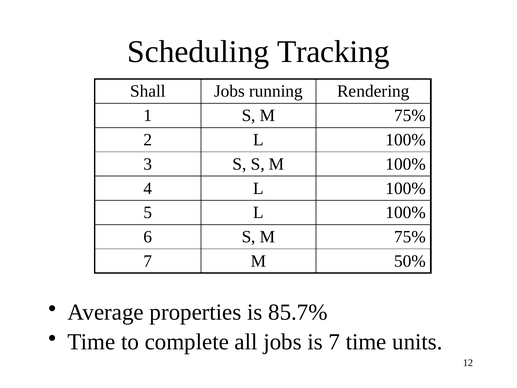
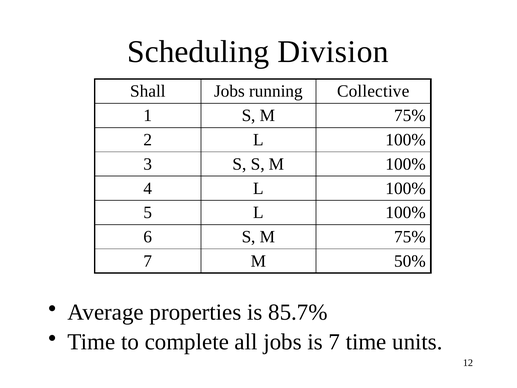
Tracking: Tracking -> Division
Rendering: Rendering -> Collective
